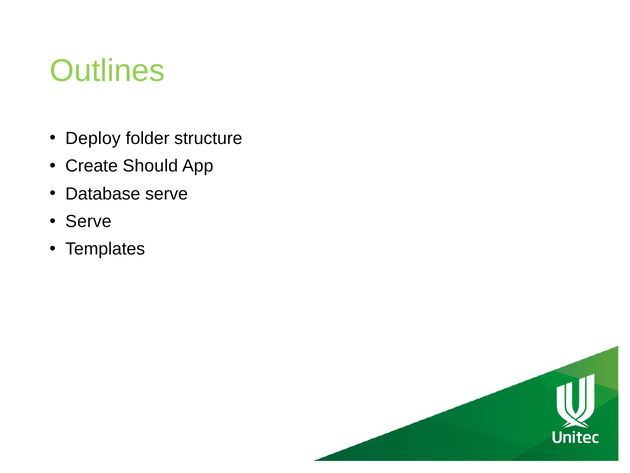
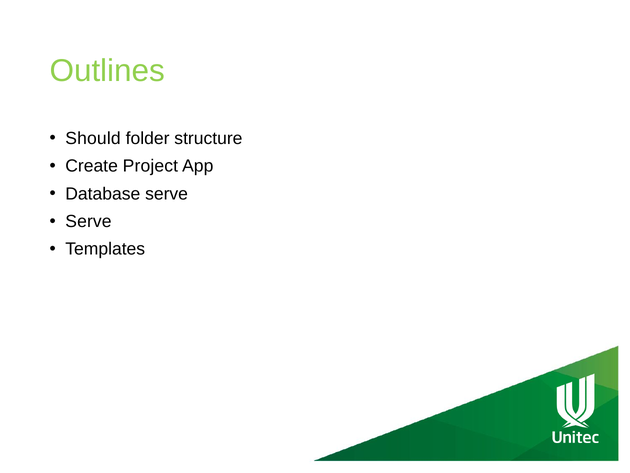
Deploy: Deploy -> Should
Should: Should -> Project
